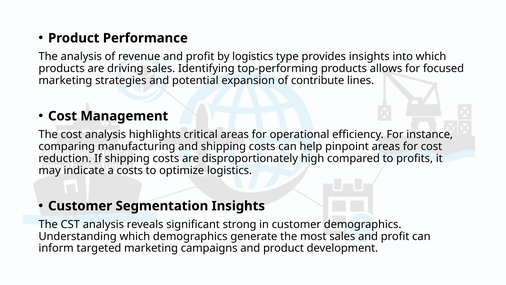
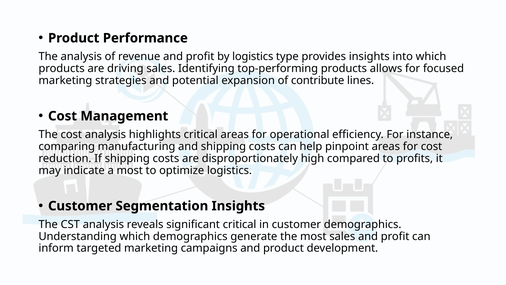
a costs: costs -> most
significant strong: strong -> critical
